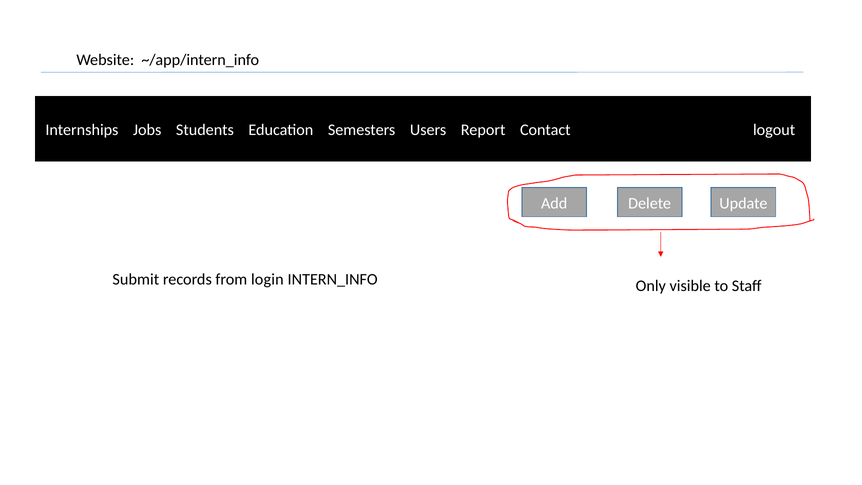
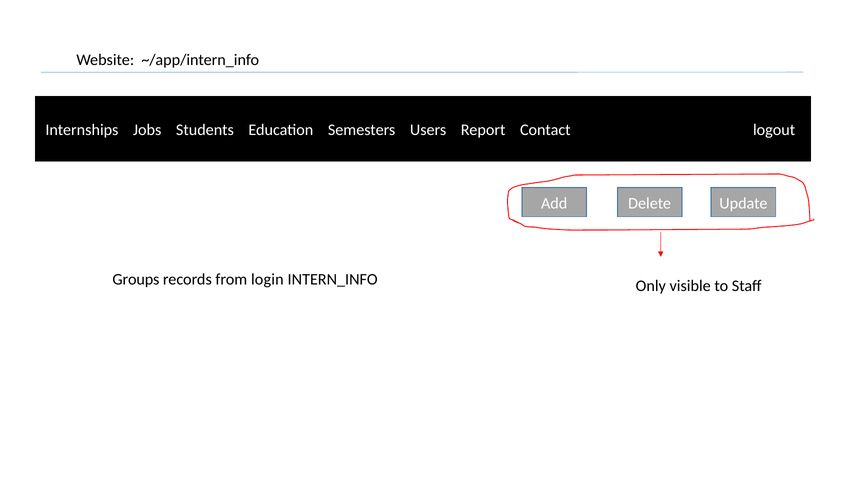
Submit: Submit -> Groups
